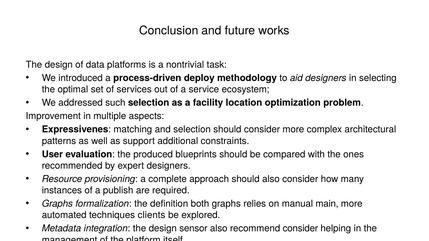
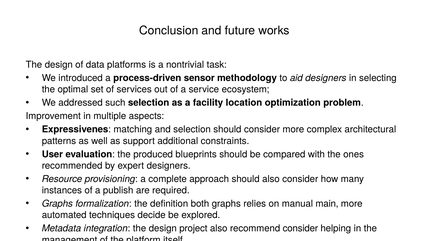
deploy: deploy -> sensor
clients: clients -> decide
sensor: sensor -> project
